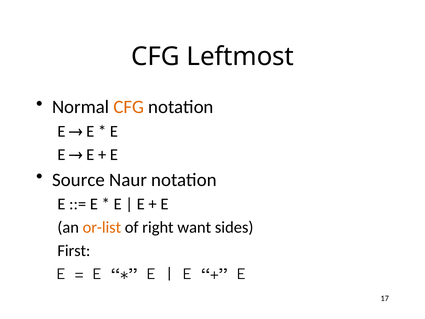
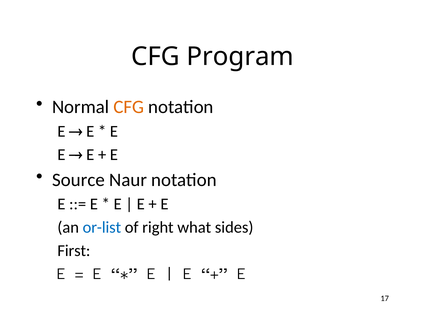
Leftmost: Leftmost -> Program
or-list colour: orange -> blue
want: want -> what
